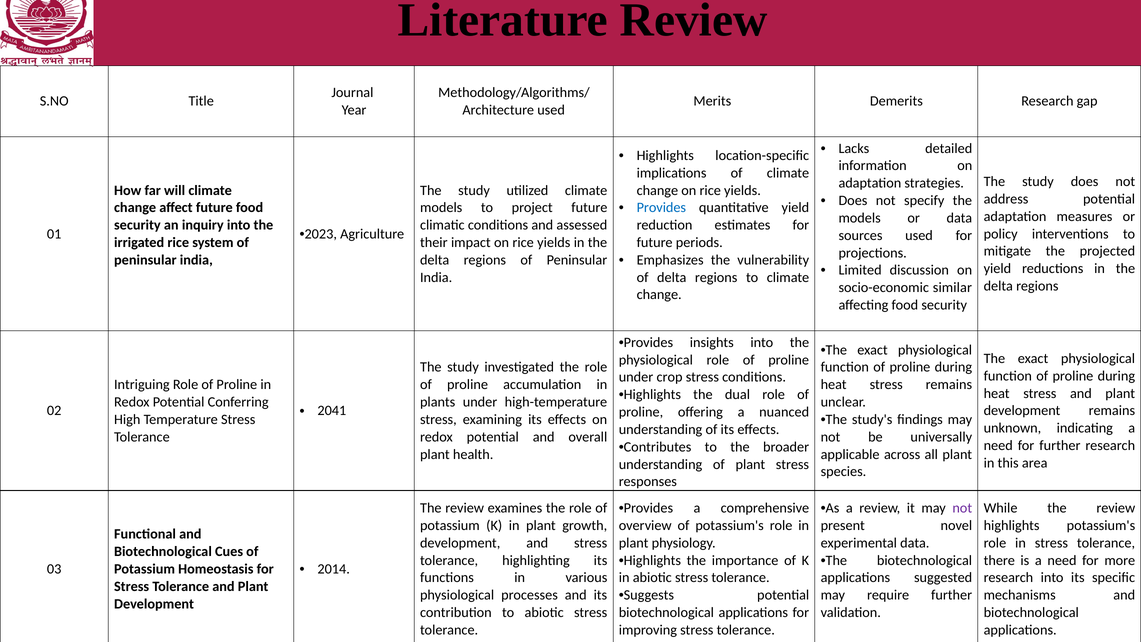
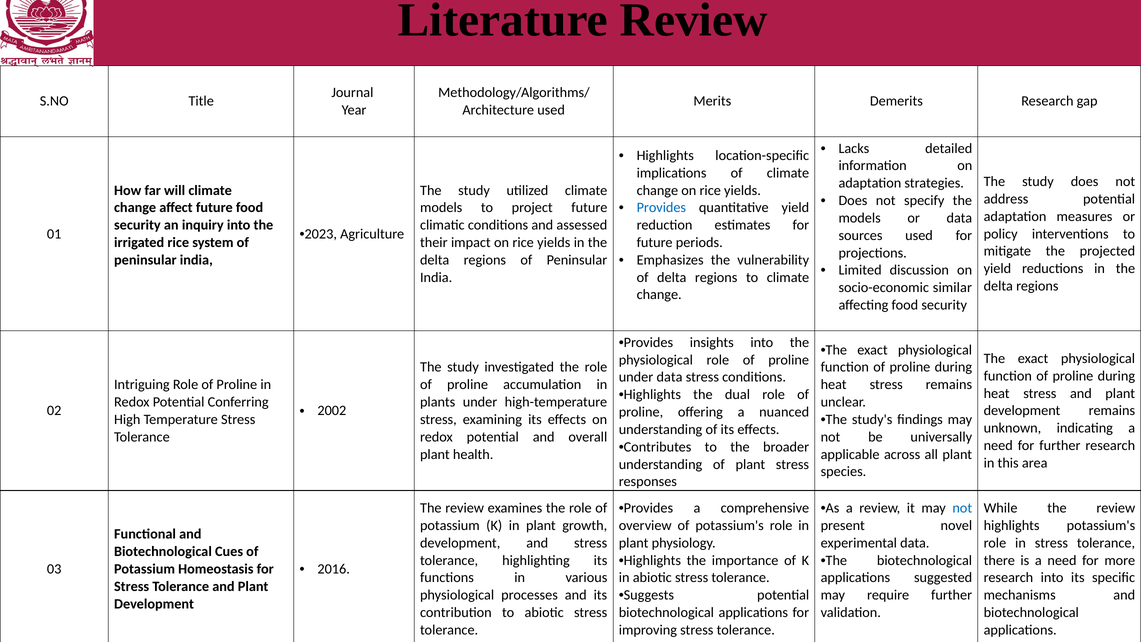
under crop: crop -> data
2041: 2041 -> 2002
not at (962, 508) colour: purple -> blue
2014: 2014 -> 2016
